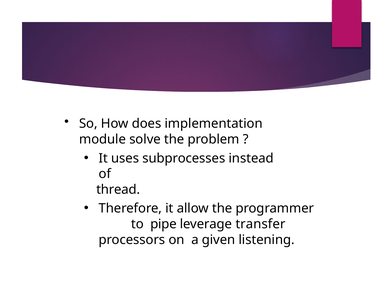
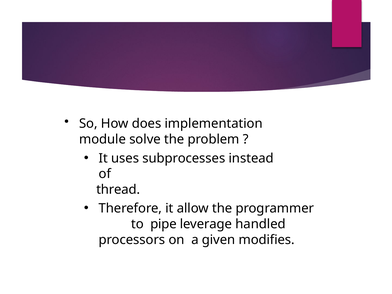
transfer: transfer -> handled
listening: listening -> modifies
